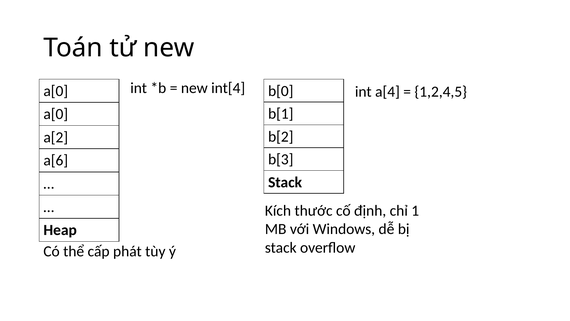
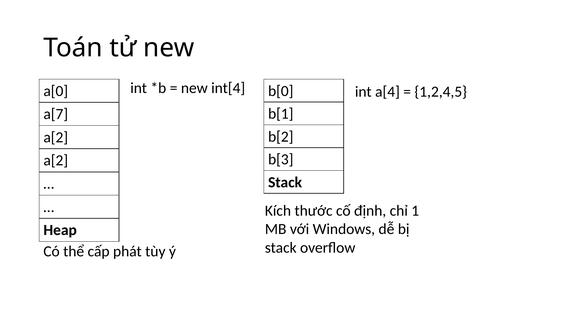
a[0 at (56, 114): a[0 -> a[7
a[6 at (56, 160): a[6 -> a[2
